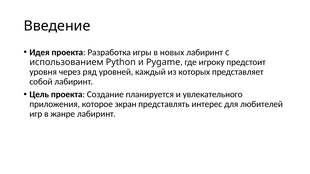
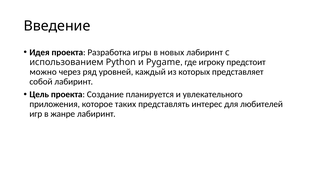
уровня: уровня -> можно
экран: экран -> таких
